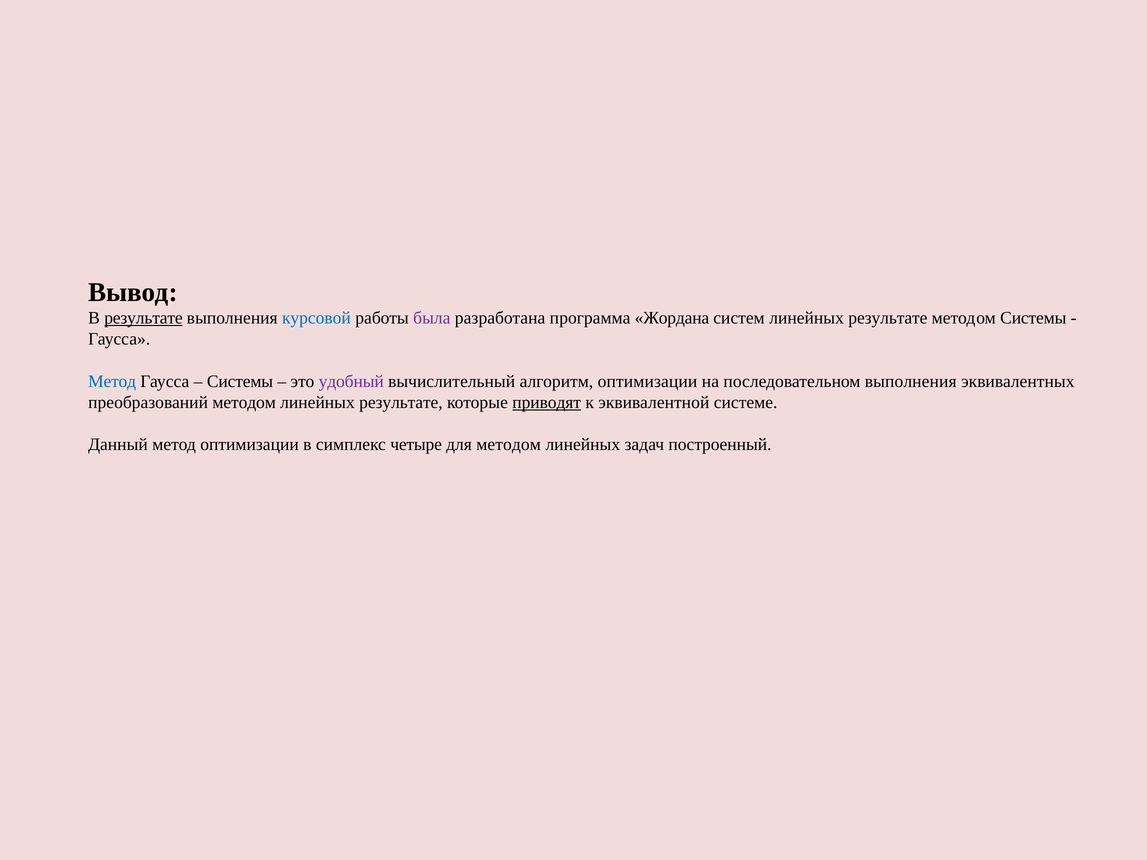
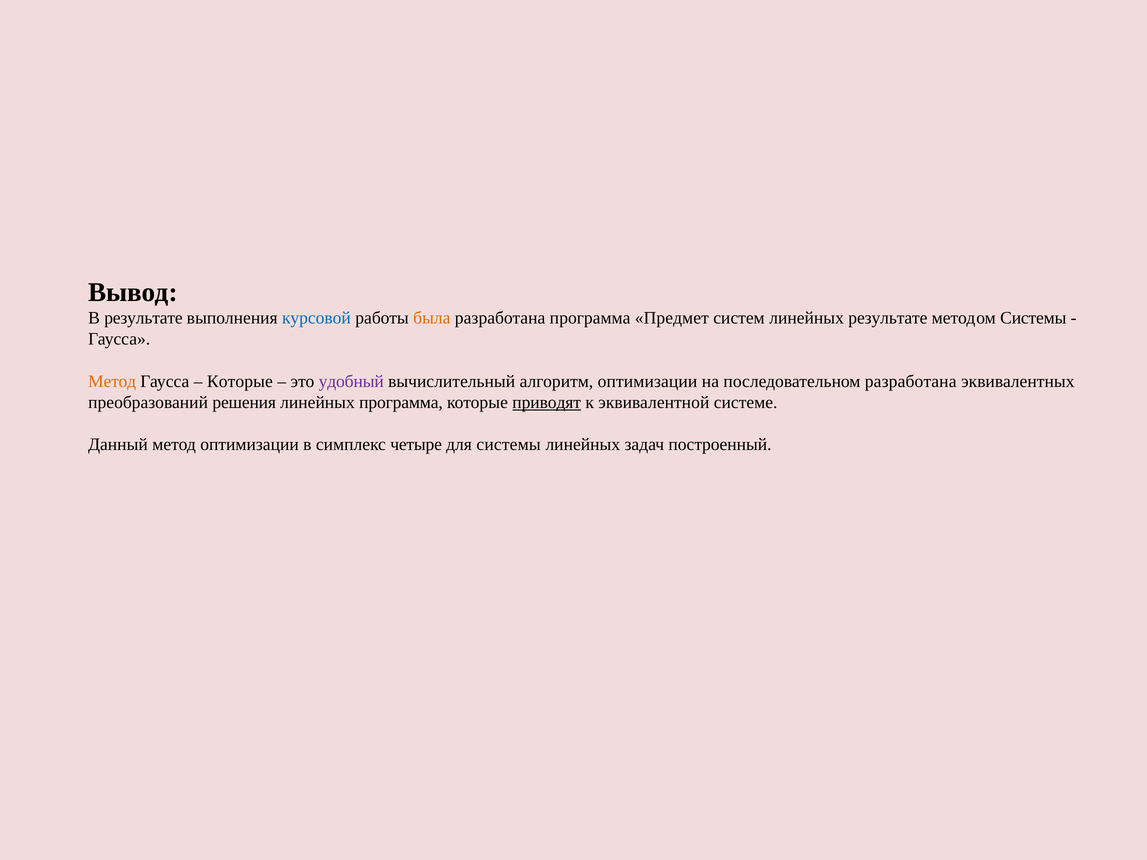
результате at (143, 318) underline: present -> none
была colour: purple -> orange
Жордана: Жордана -> Предмет
Метод at (112, 381) colour: blue -> orange
Системы at (240, 381): Системы -> Которые
последовательном выполнения: выполнения -> разработана
преобразований методом: методом -> решения
результате at (401, 402): результате -> программа
для методом: методом -> системы
